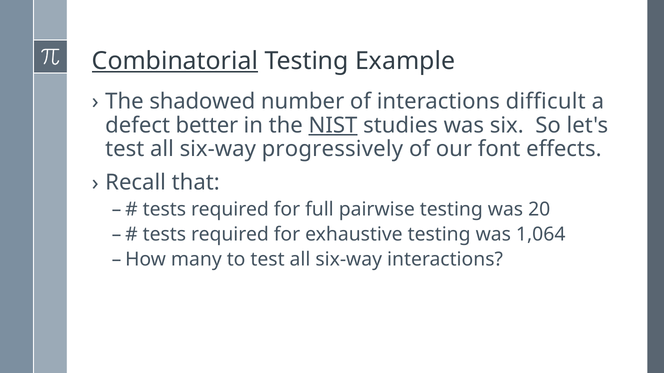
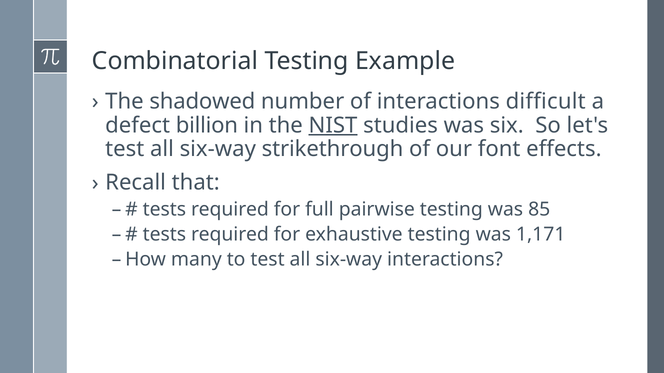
Combinatorial underline: present -> none
better: better -> billion
progressively: progressively -> strikethrough
20: 20 -> 85
1,064: 1,064 -> 1,171
